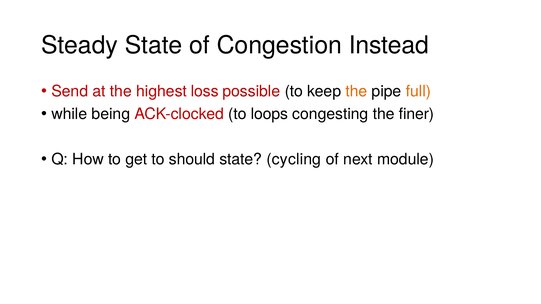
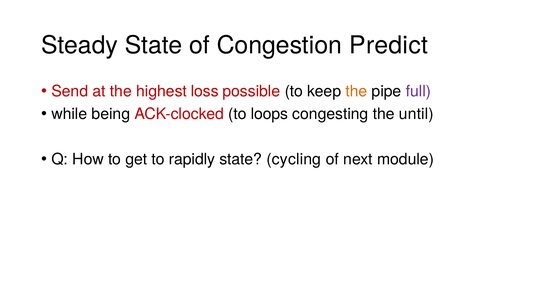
Instead: Instead -> Predict
full colour: orange -> purple
finer: finer -> until
should: should -> rapidly
